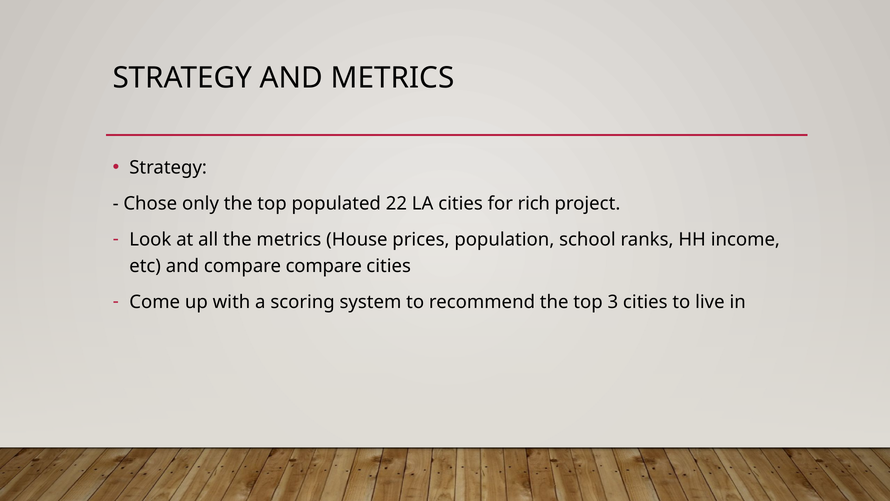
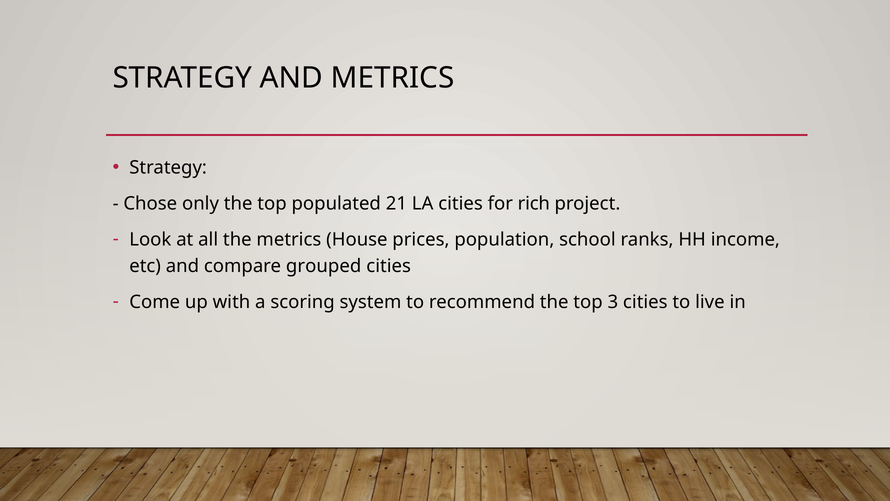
22: 22 -> 21
compare compare: compare -> grouped
